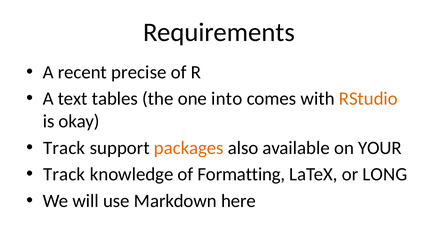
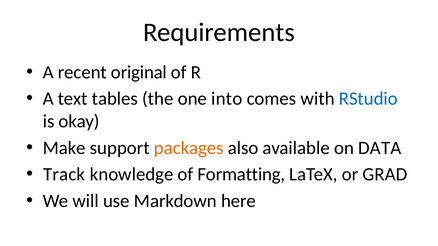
precise: precise -> original
RStudio colour: orange -> blue
Track at (64, 148): Track -> Make
YOUR: YOUR -> DATA
LONG: LONG -> GRAD
